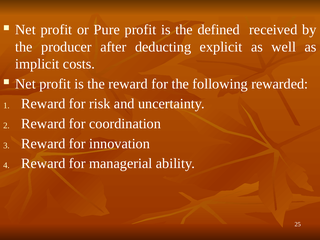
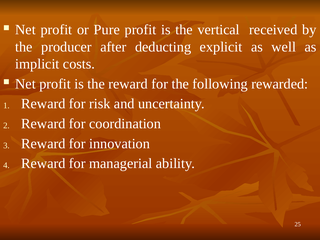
defined: defined -> vertical
